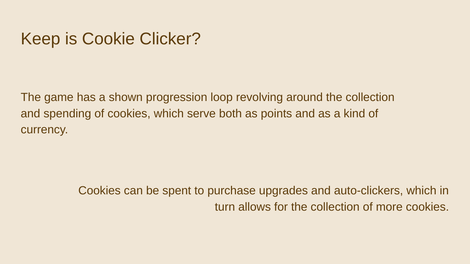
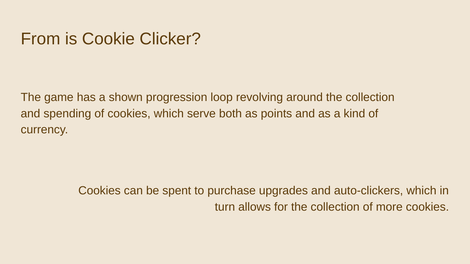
Keep: Keep -> From
